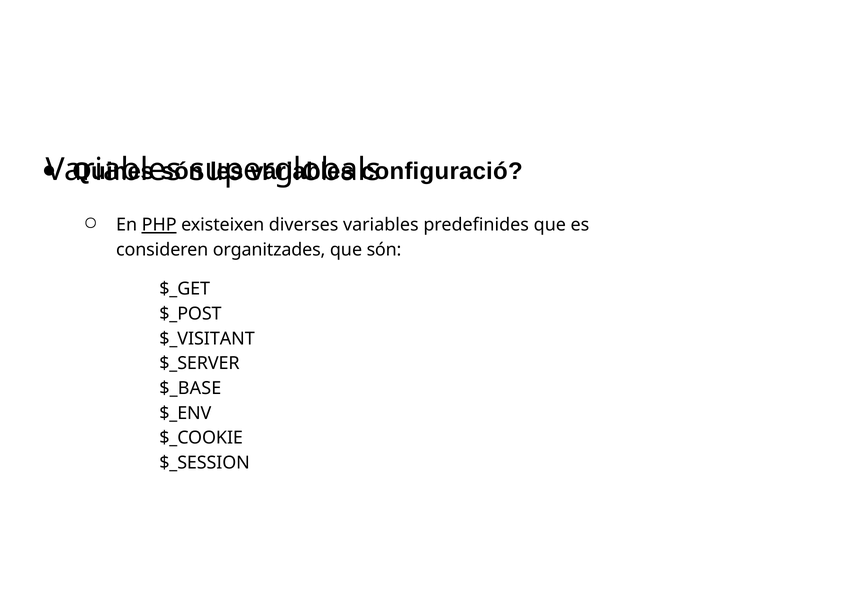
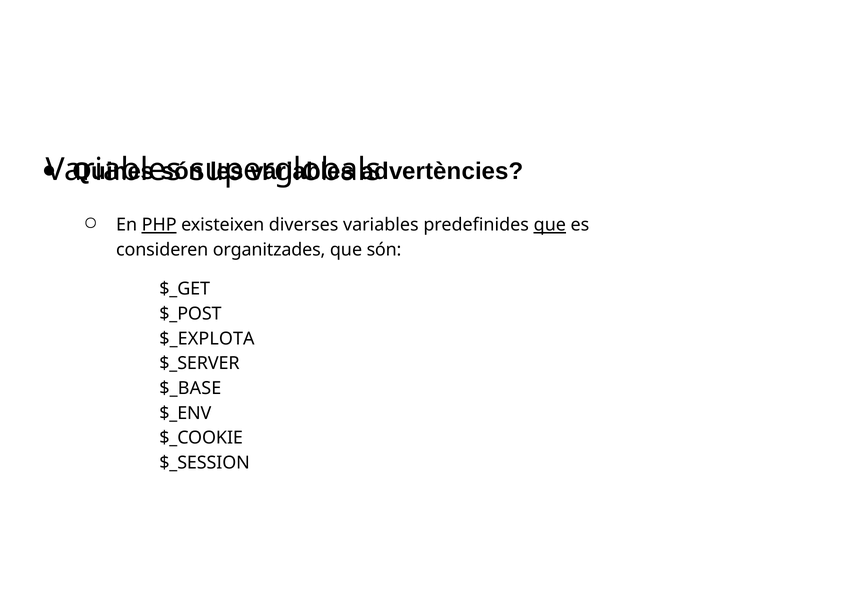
configuració: configuració -> advertències
que at (550, 225) underline: none -> present
$_VISITANT: $_VISITANT -> $_EXPLOTA
